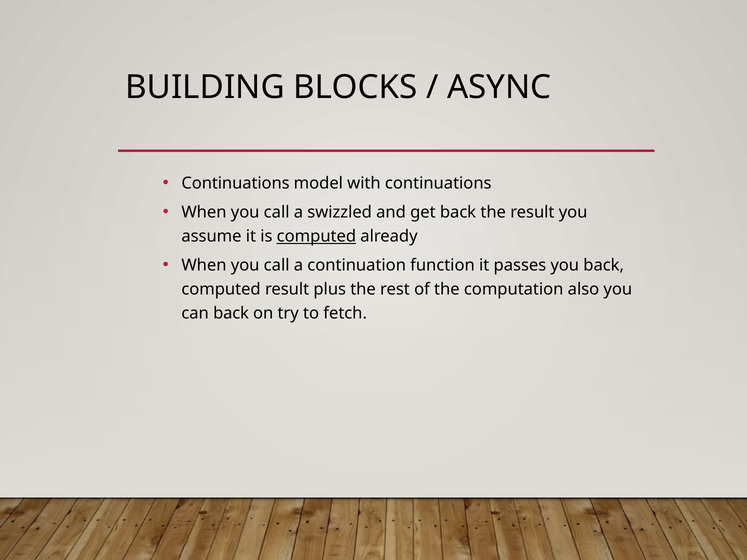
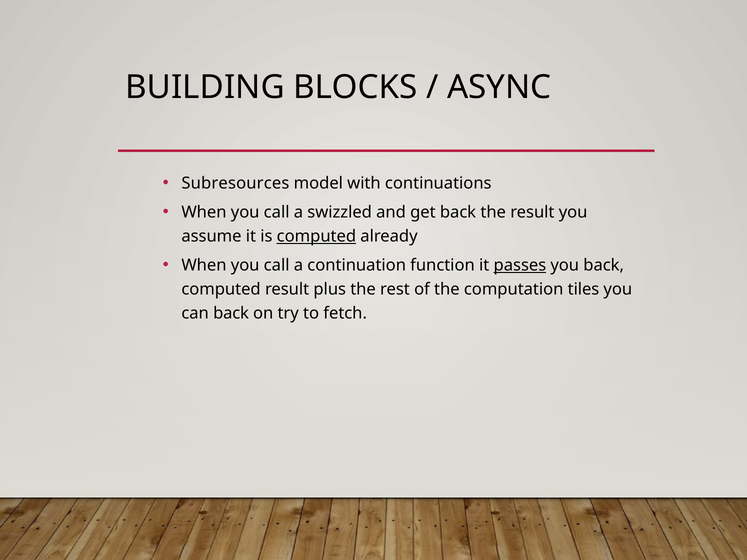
Continuations at (236, 183): Continuations -> Subresources
passes underline: none -> present
also: also -> tiles
